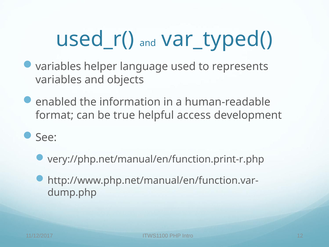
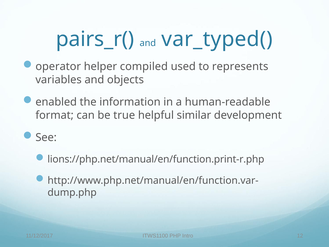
used_r(: used_r( -> pairs_r(
variables at (58, 67): variables -> operator
language: language -> compiled
access: access -> similar
very://php.net/manual/en/function.print-r.php: very://php.net/manual/en/function.print-r.php -> lions://php.net/manual/en/function.print-r.php
